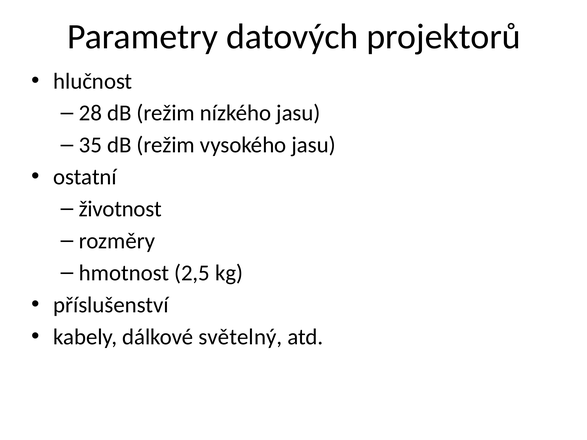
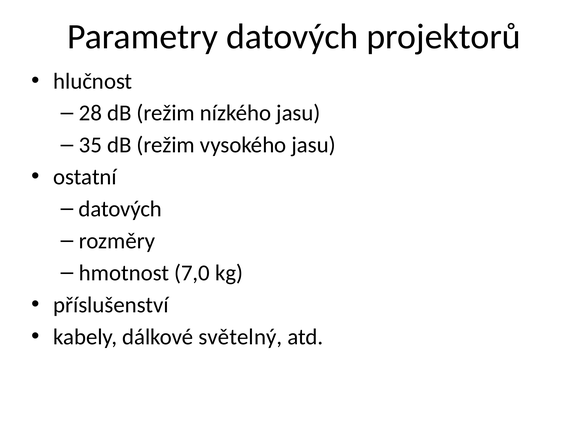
životnost at (120, 209): životnost -> datových
2,5: 2,5 -> 7,0
